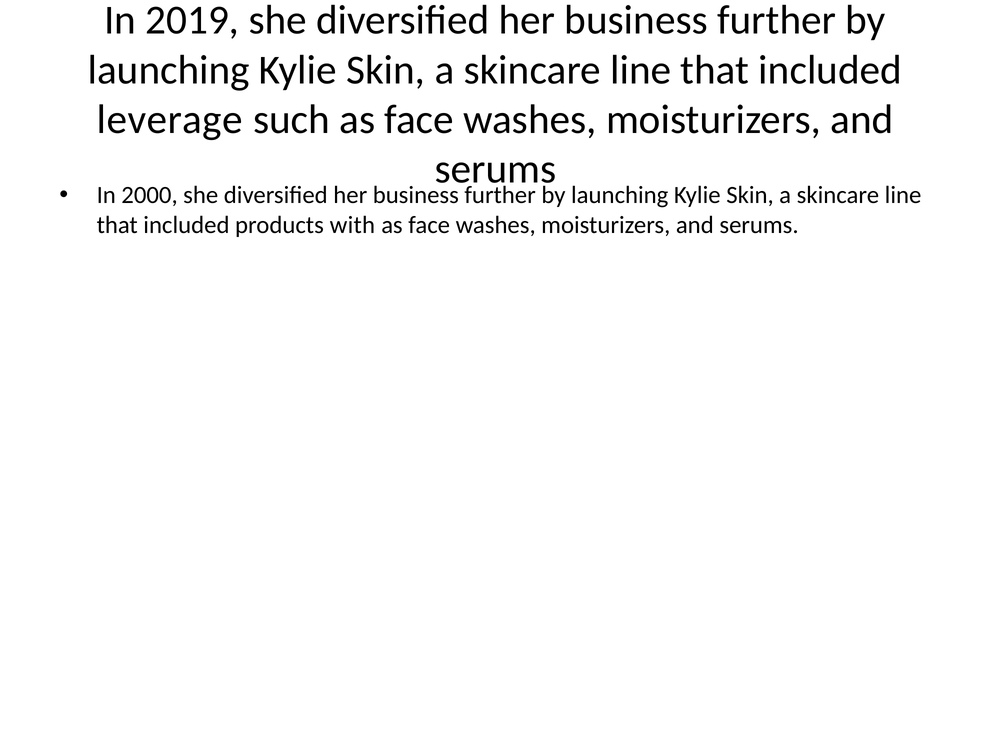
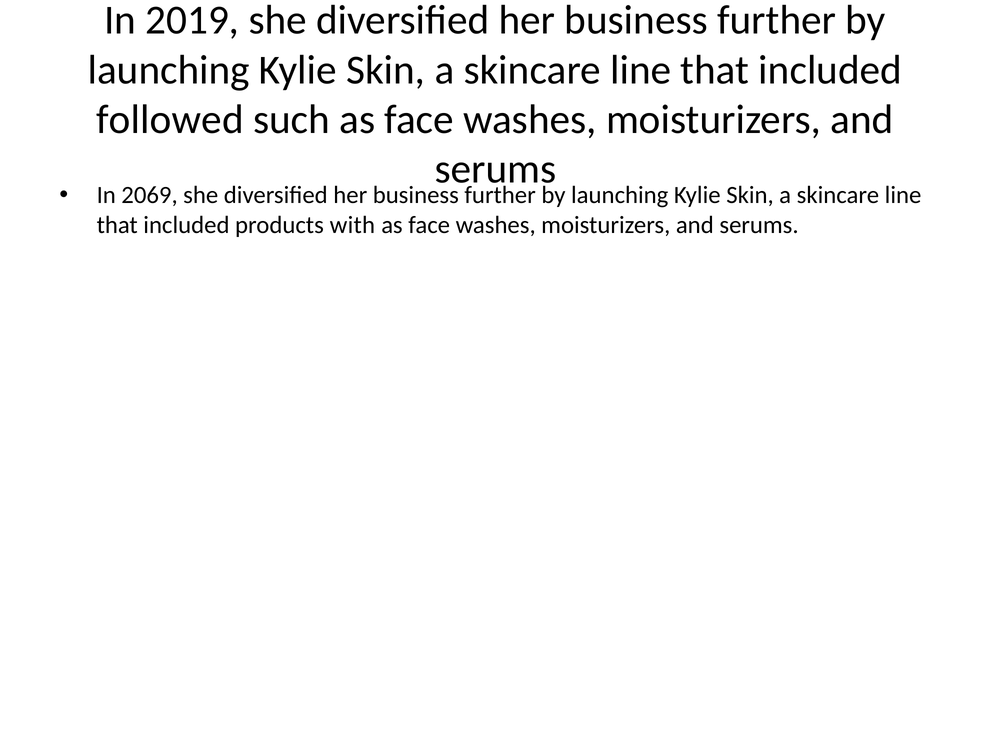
leverage: leverage -> followed
2000: 2000 -> 2069
